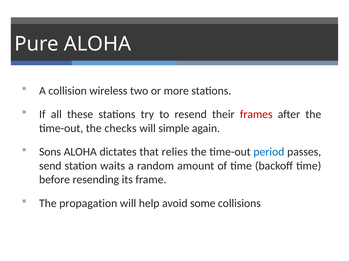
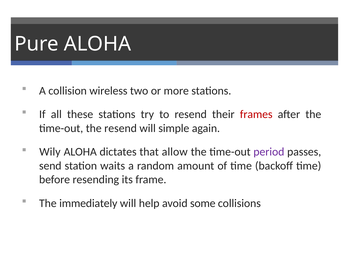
the checks: checks -> resend
Sons: Sons -> Wily
relies: relies -> allow
period colour: blue -> purple
propagation: propagation -> immediately
